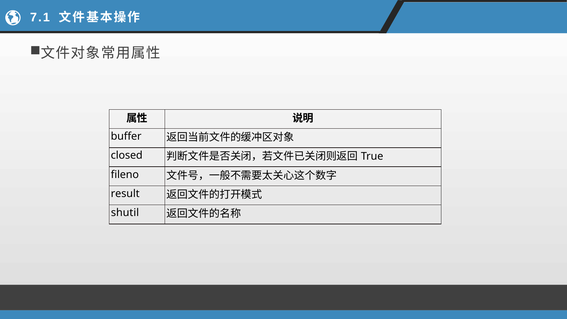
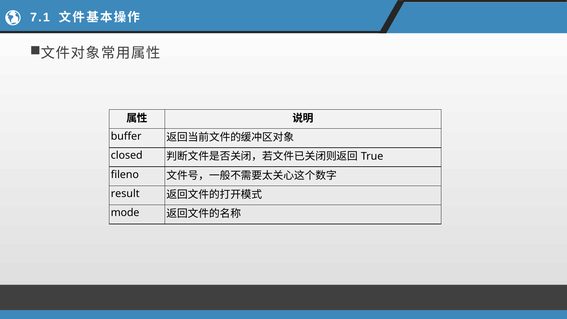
shutil: shutil -> mode
